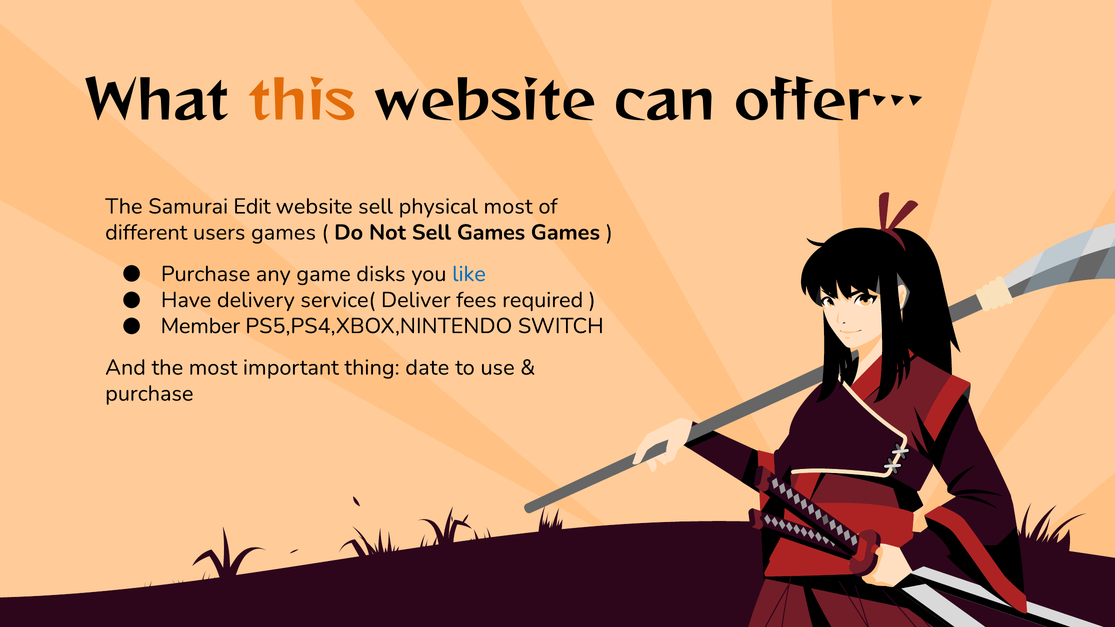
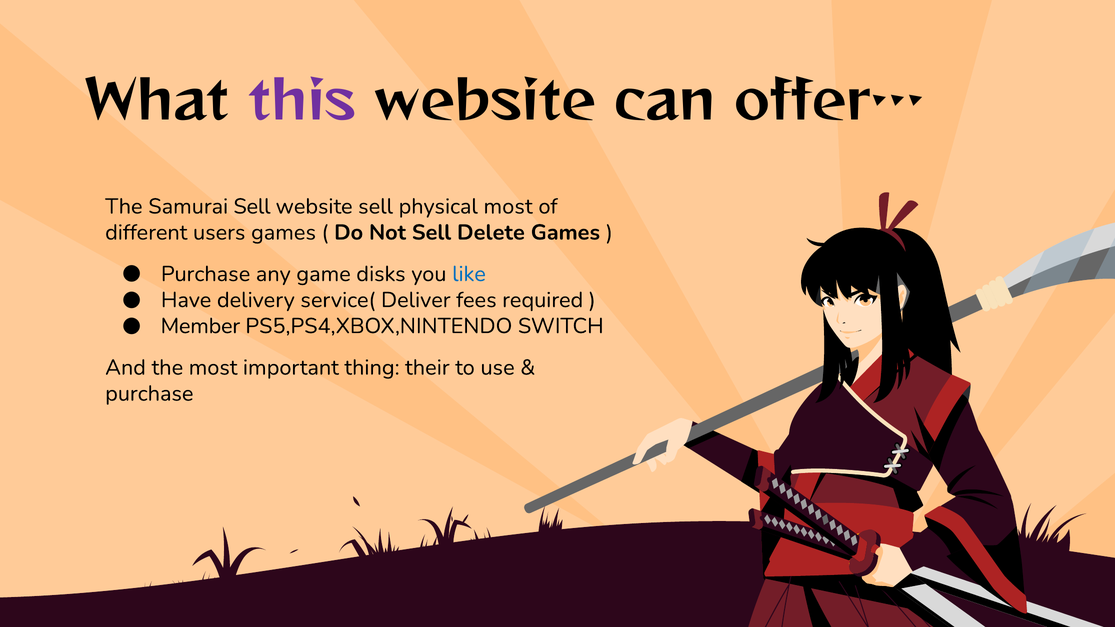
this colour: orange -> purple
Samurai Edit: Edit -> Sell
Sell Games: Games -> Delete
date: date -> their
